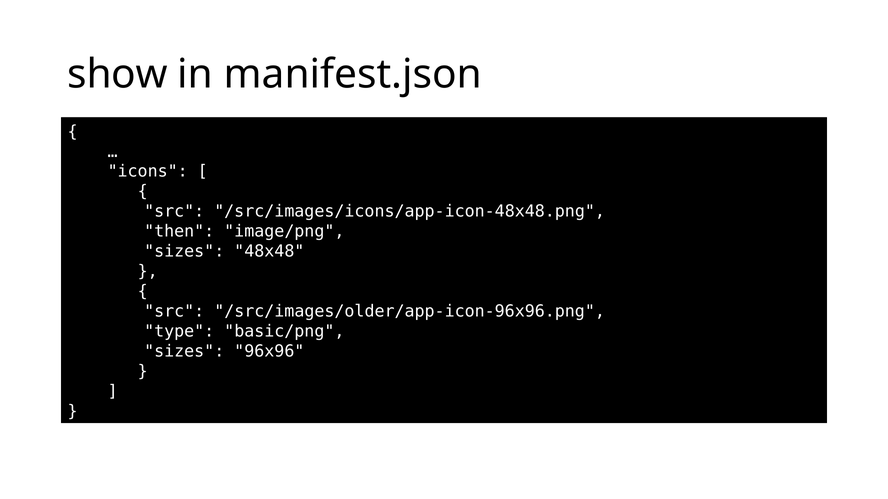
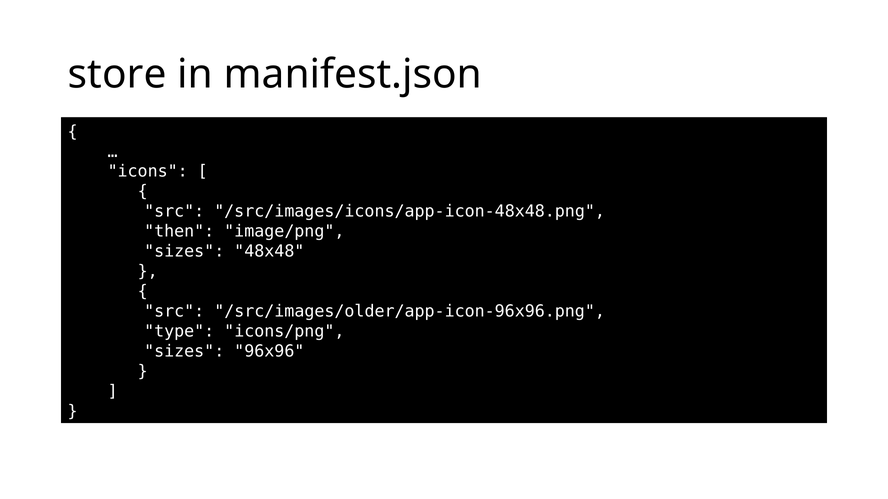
show: show -> store
basic/png: basic/png -> icons/png
